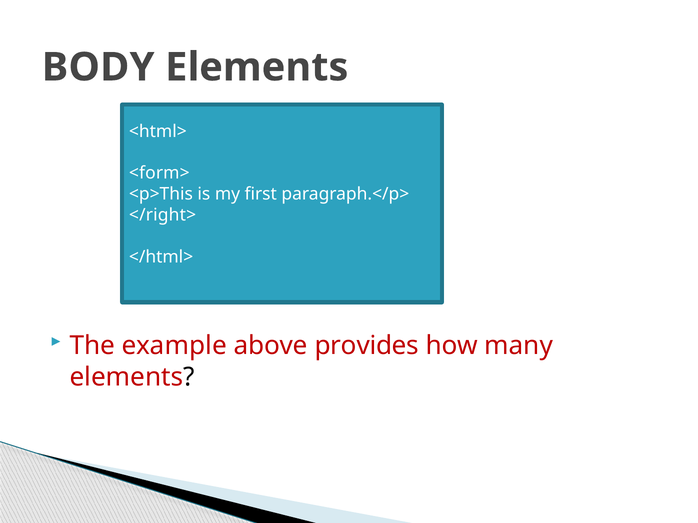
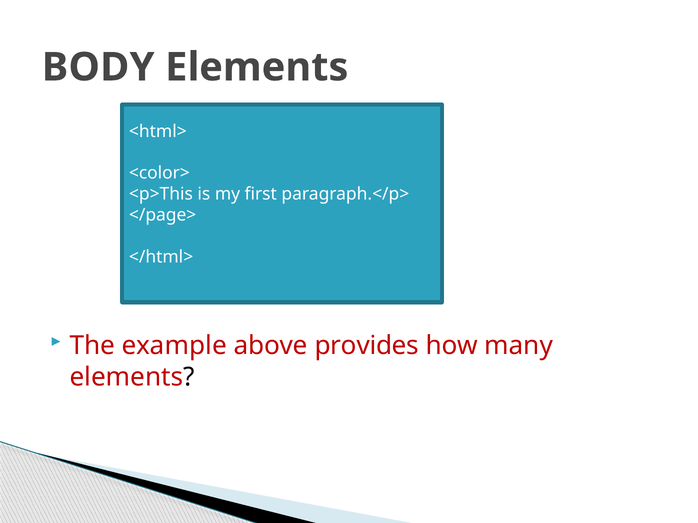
<form>: <form> -> <color>
</right>: </right> -> </page>
